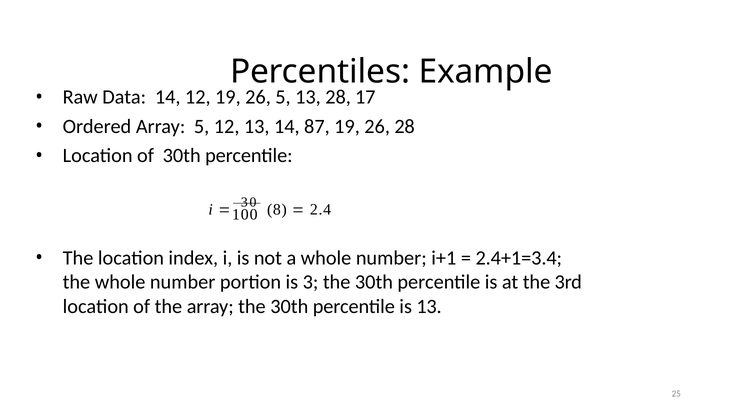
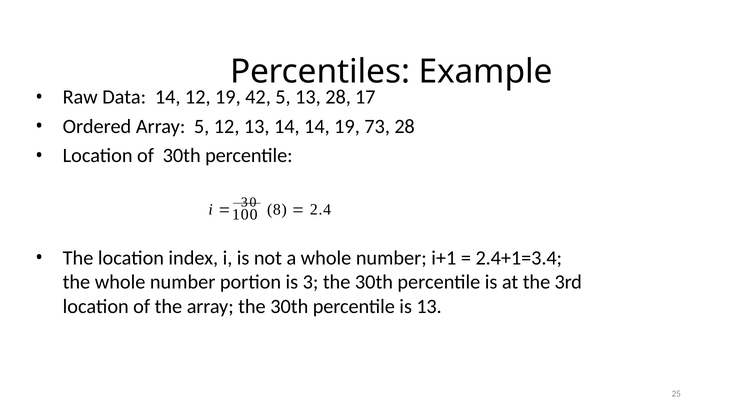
12 19 26: 26 -> 42
14 87: 87 -> 14
26 at (377, 126): 26 -> 73
